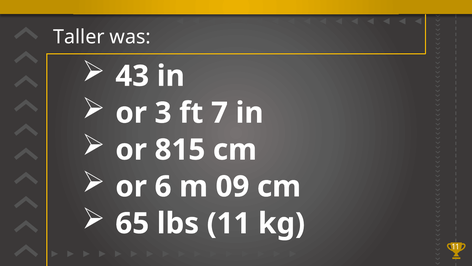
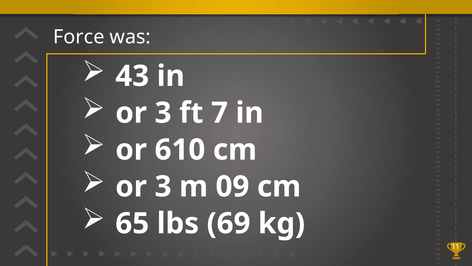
Taller: Taller -> Force
815: 815 -> 610
6 at (163, 186): 6 -> 3
lbs 11: 11 -> 69
